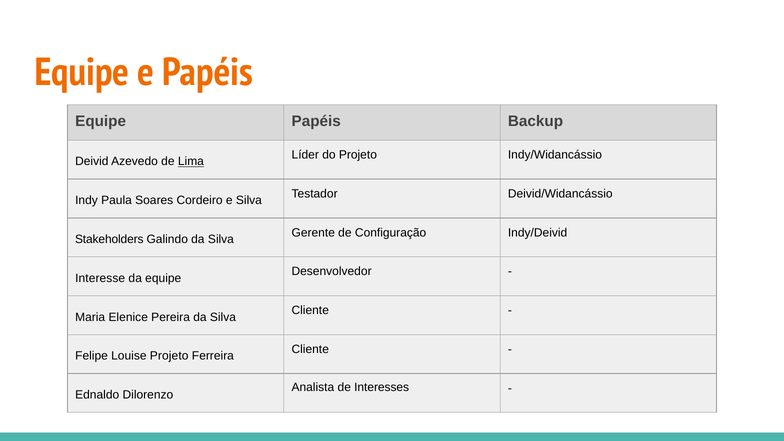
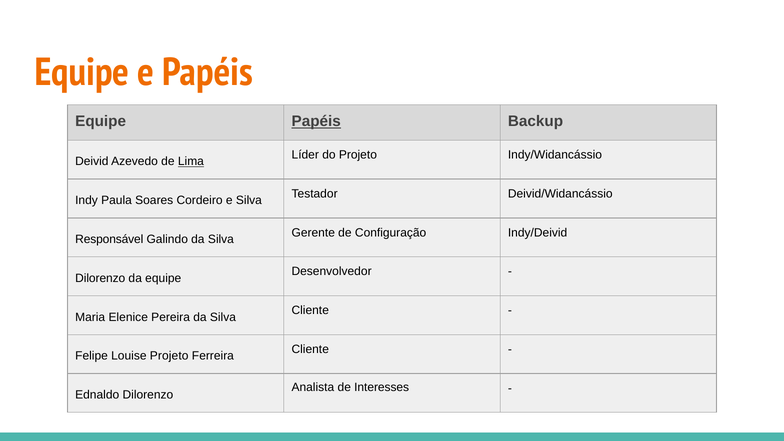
Papéis at (316, 121) underline: none -> present
Stakeholders: Stakeholders -> Responsável
Interesse at (100, 278): Interesse -> Dilorenzo
